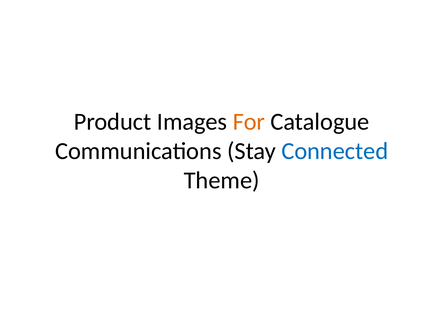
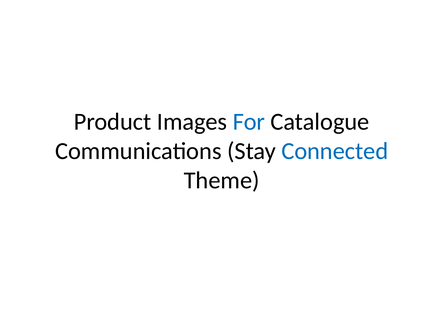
For colour: orange -> blue
